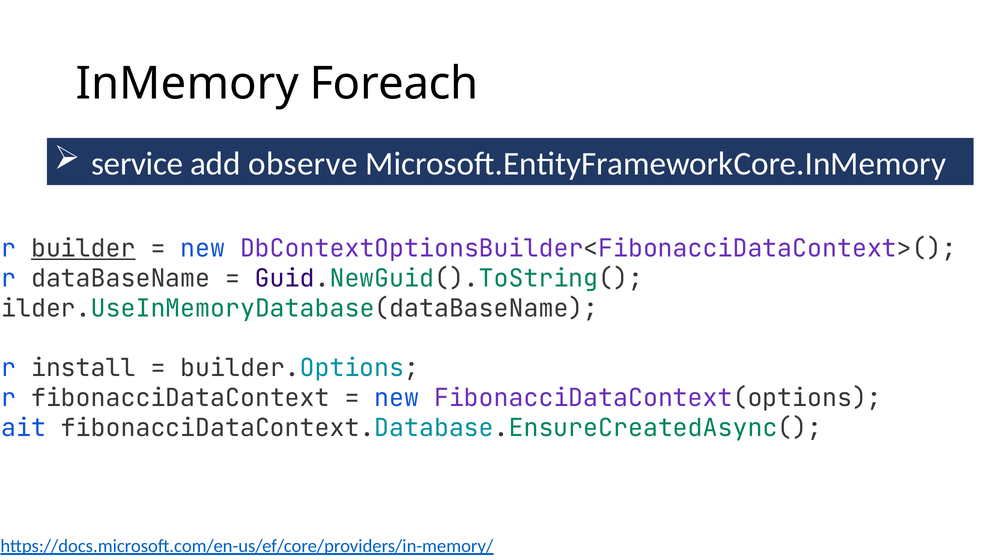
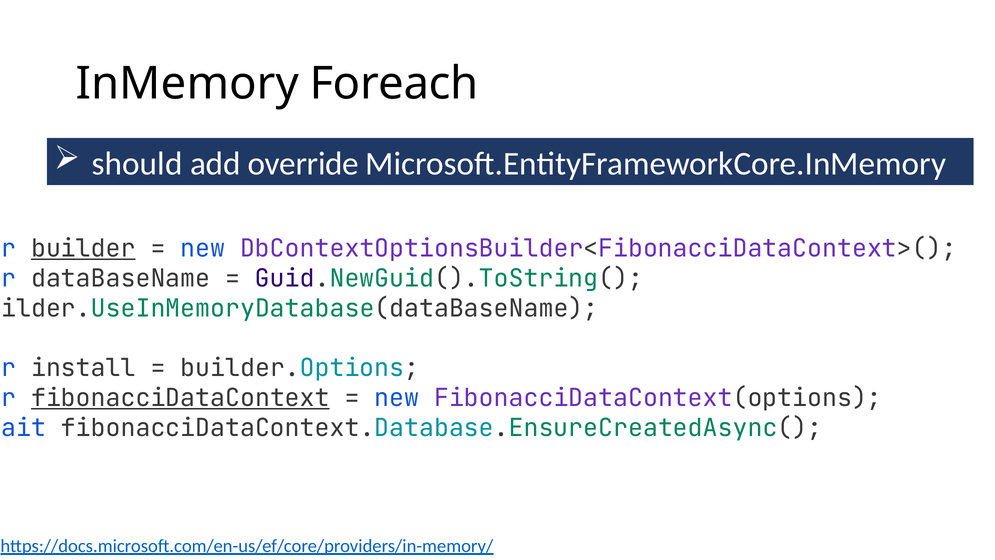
service: service -> should
observe: observe -> override
fibonacciDataContext underline: none -> present
